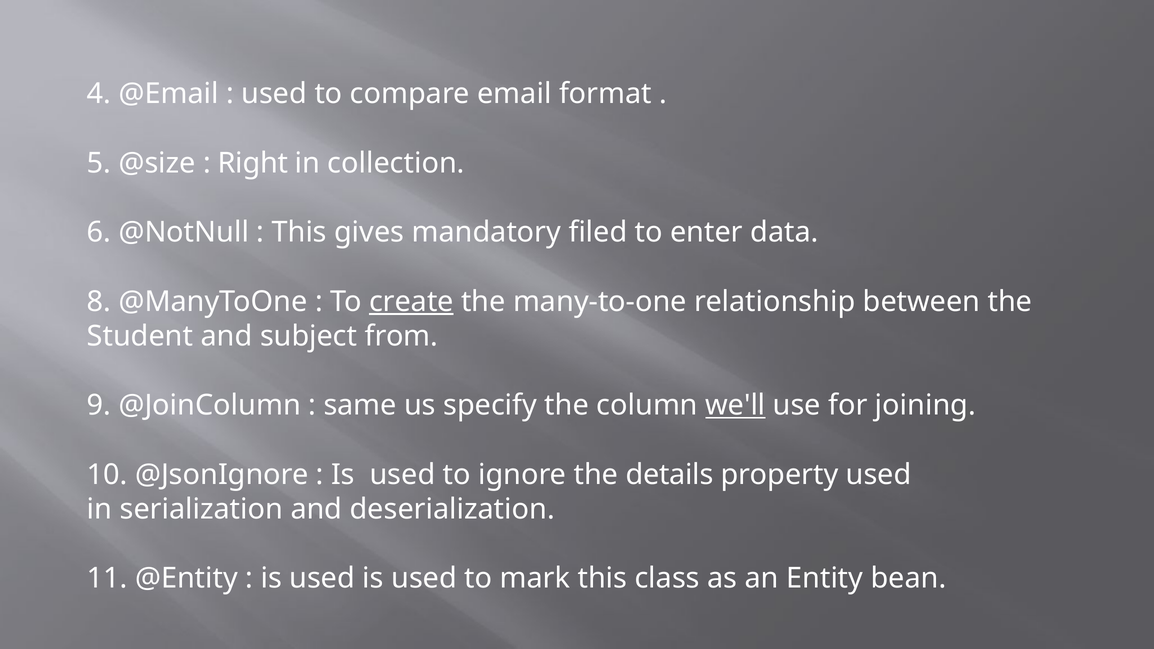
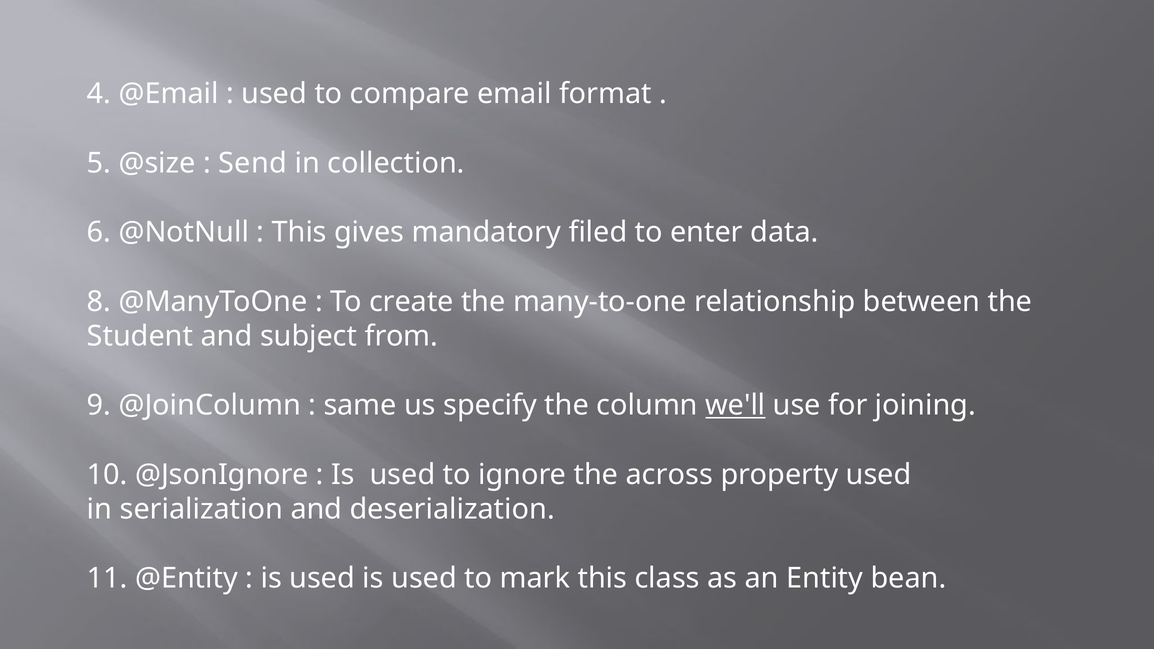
Right: Right -> Send
create underline: present -> none
details: details -> across
